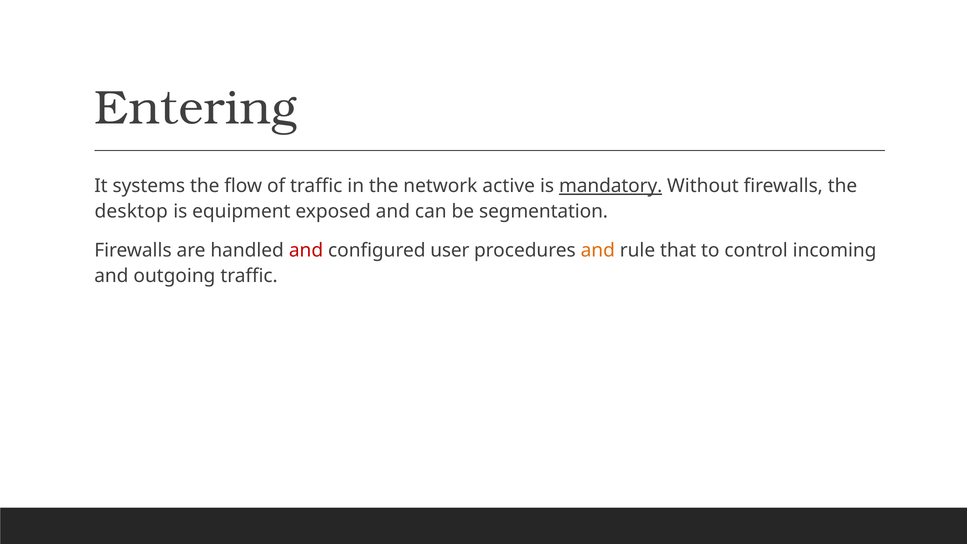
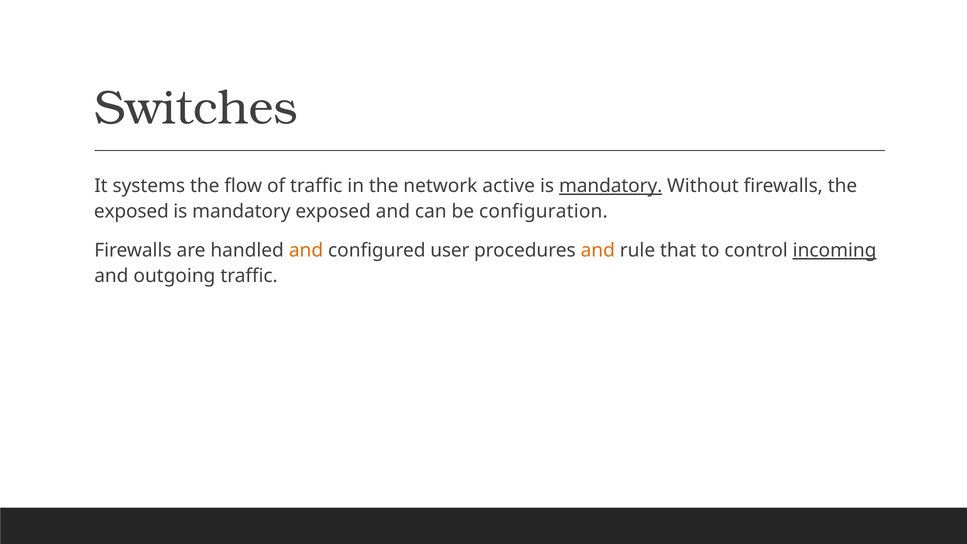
Entering: Entering -> Switches
desktop at (131, 211): desktop -> exposed
equipment at (241, 211): equipment -> mandatory
segmentation: segmentation -> configuration
and at (306, 251) colour: red -> orange
incoming underline: none -> present
